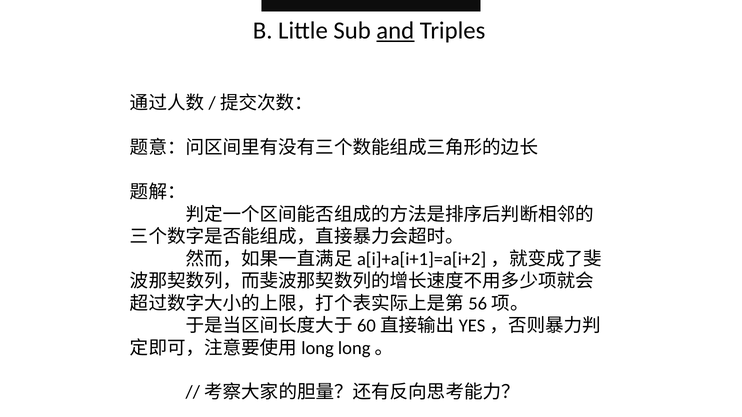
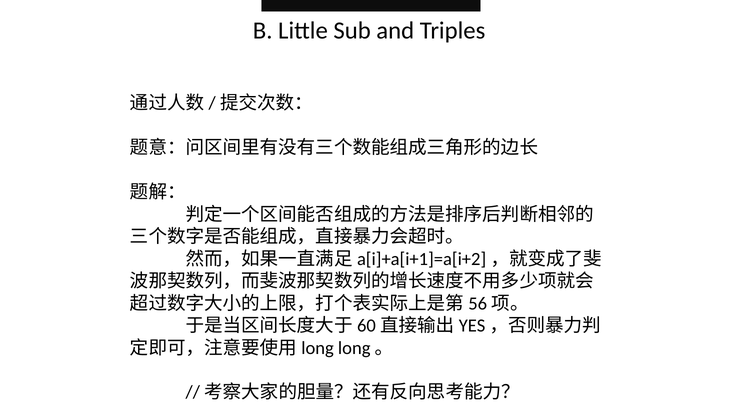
and underline: present -> none
